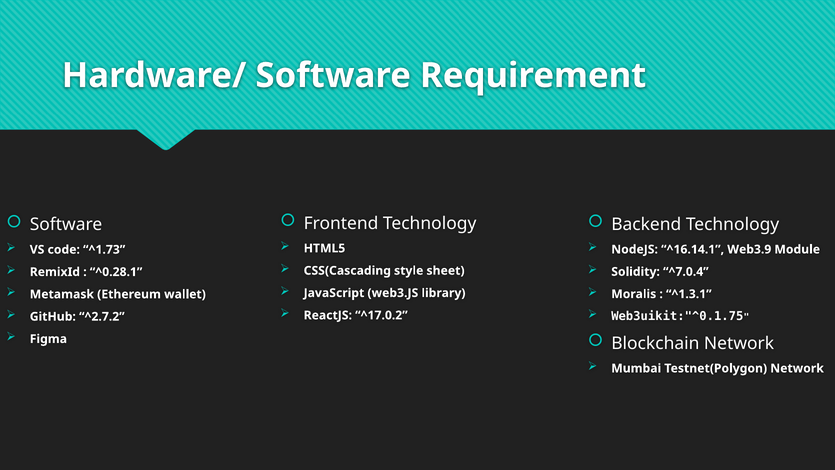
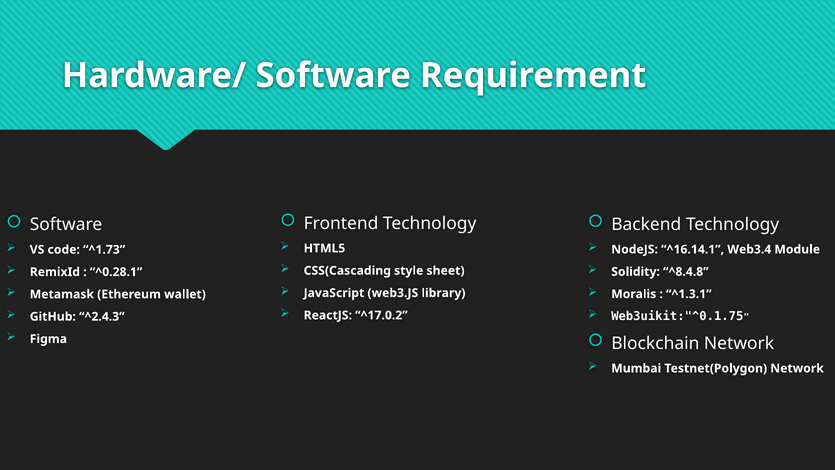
Web3.9: Web3.9 -> Web3.4
^7.0.4: ^7.0.4 -> ^8.4.8
^2.7.2: ^2.7.2 -> ^2.4.3
